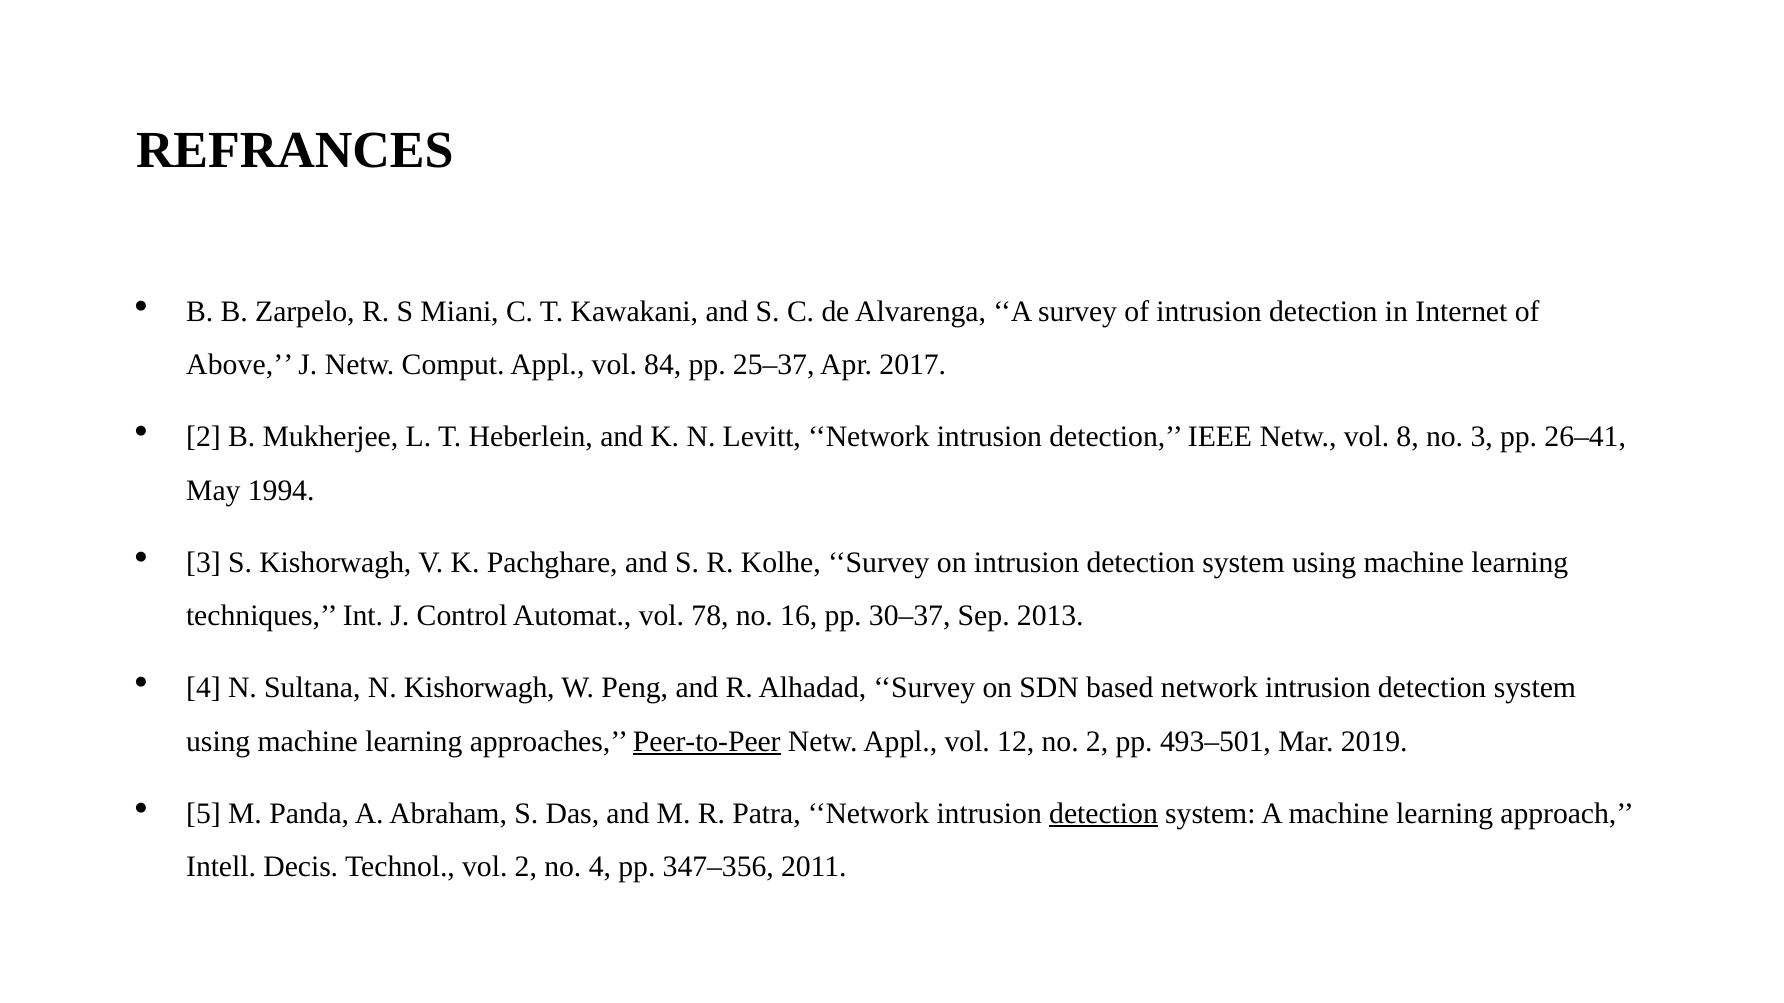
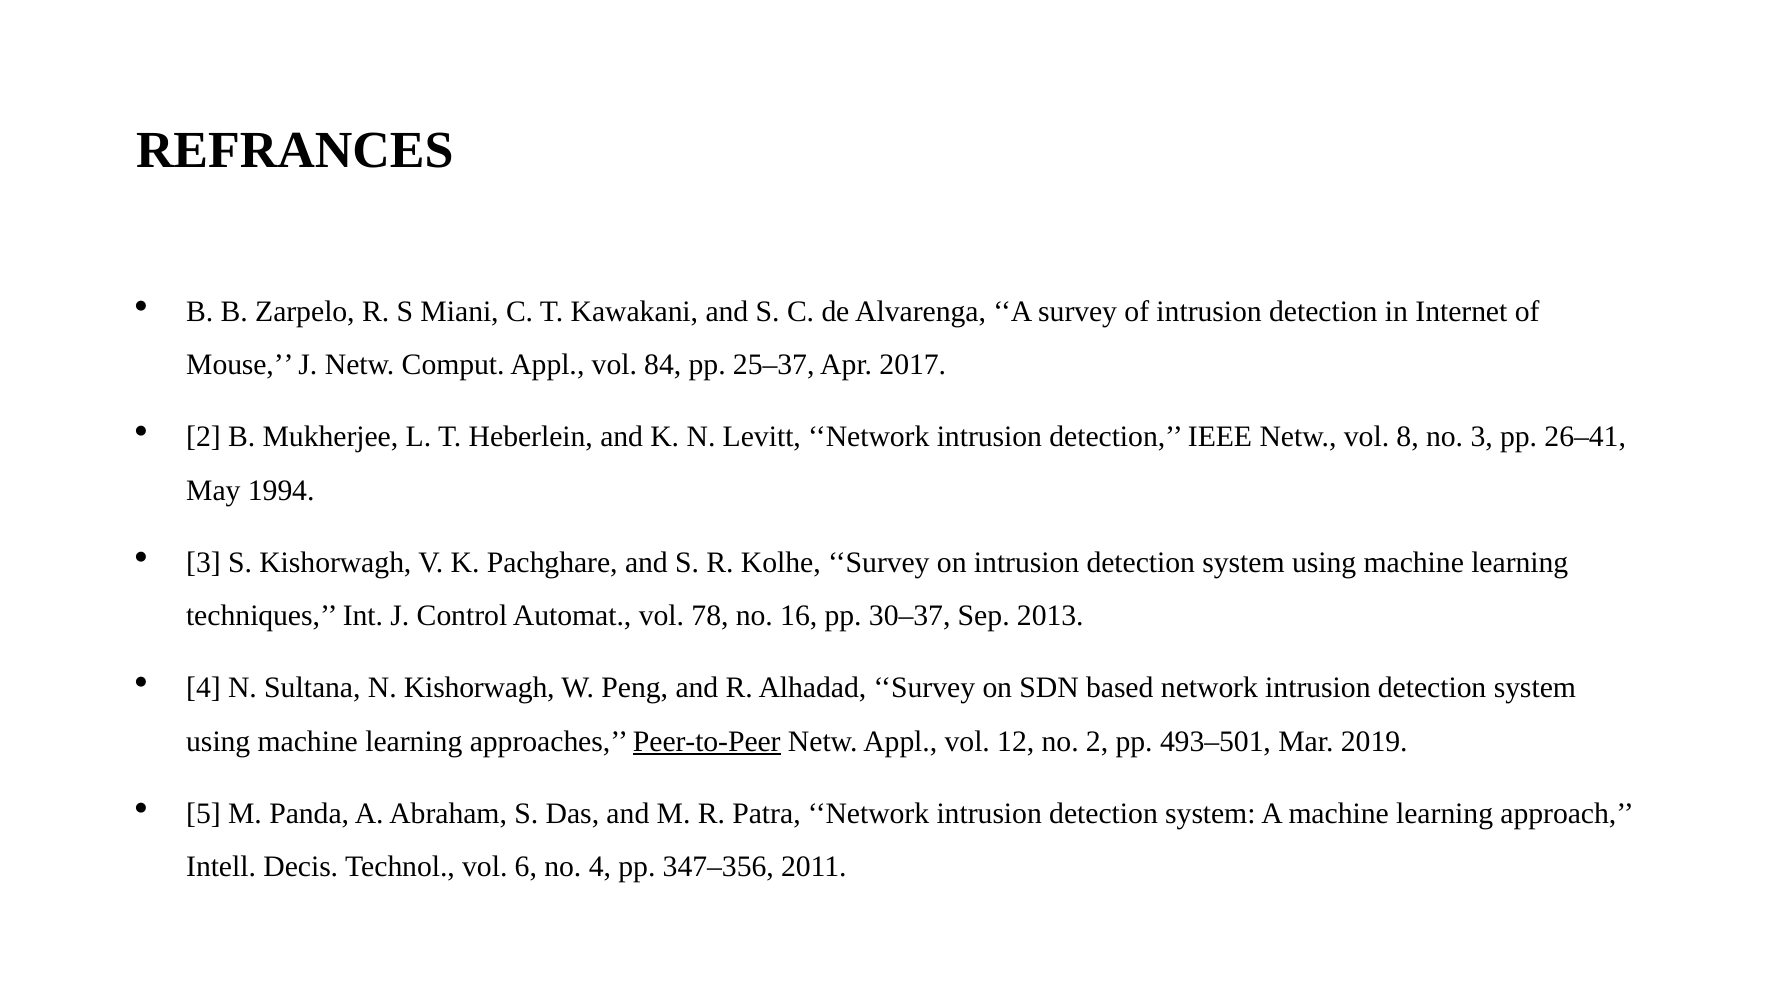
Above: Above -> Mouse
detection at (1104, 814) underline: present -> none
vol 2: 2 -> 6
